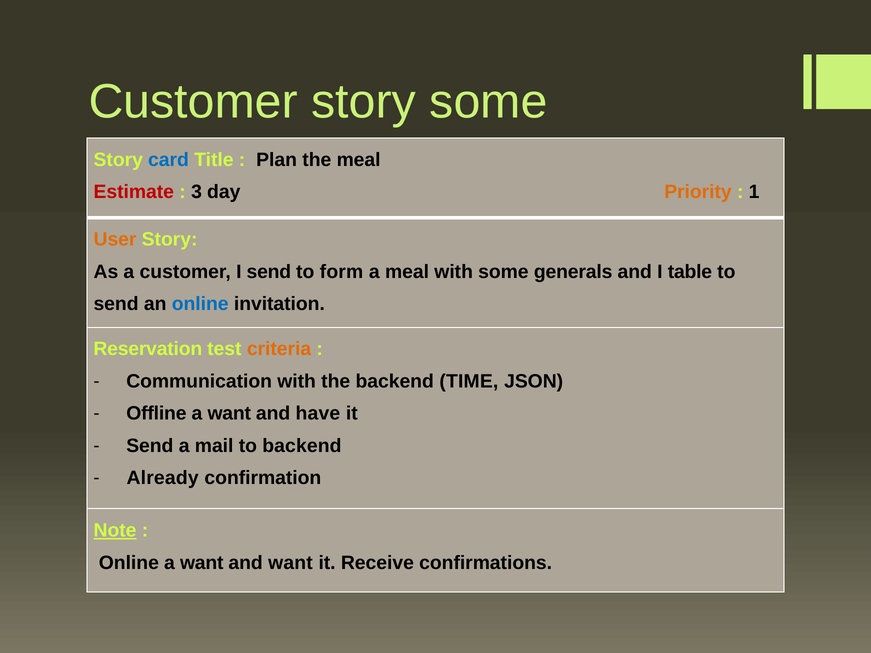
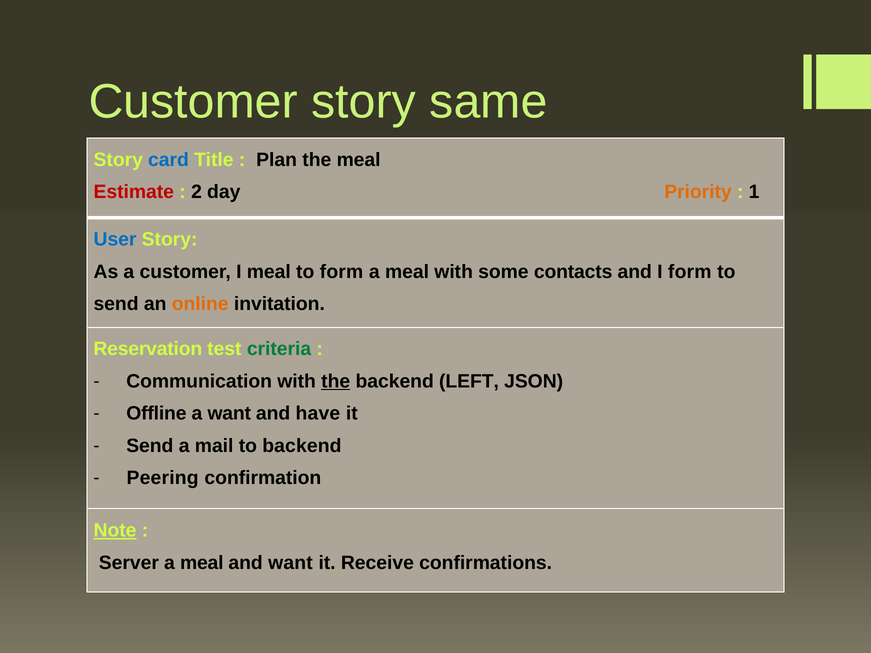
story some: some -> same
3: 3 -> 2
User colour: orange -> blue
I send: send -> meal
generals: generals -> contacts
I table: table -> form
online at (200, 304) colour: blue -> orange
criteria colour: orange -> green
the at (336, 381) underline: none -> present
TIME: TIME -> LEFT
Already: Already -> Peering
Online at (129, 563): Online -> Server
want at (202, 563): want -> meal
